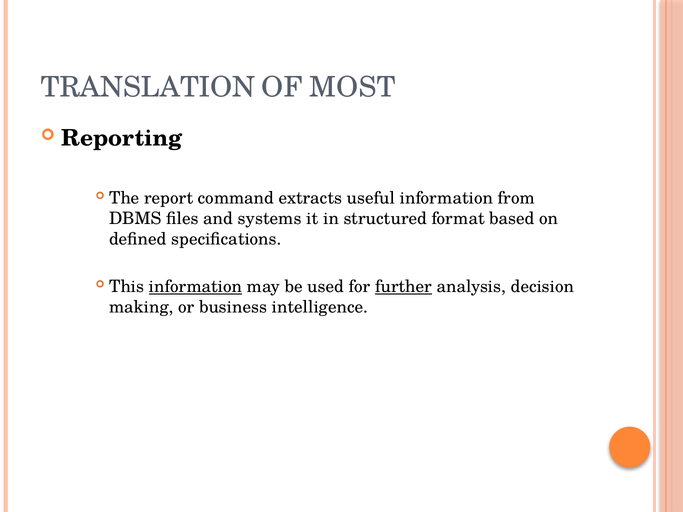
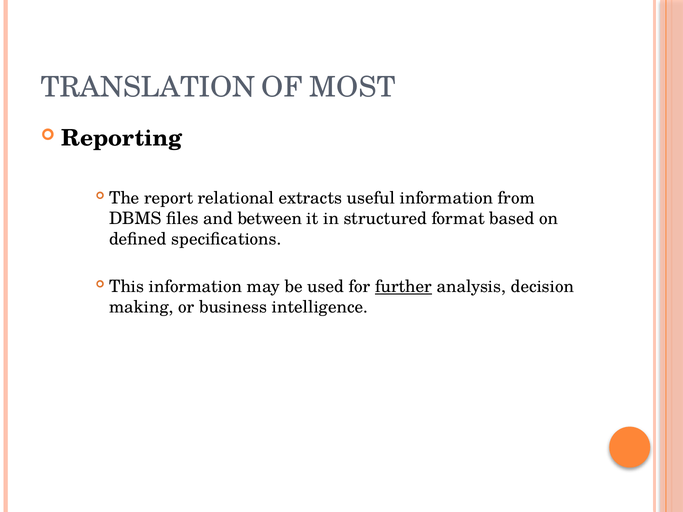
command: command -> relational
systems: systems -> between
information at (196, 287) underline: present -> none
